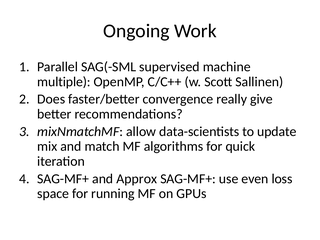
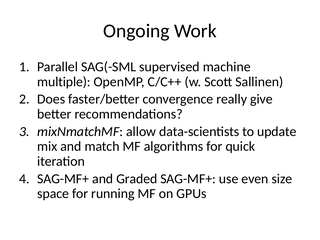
Approx: Approx -> Graded
loss: loss -> size
